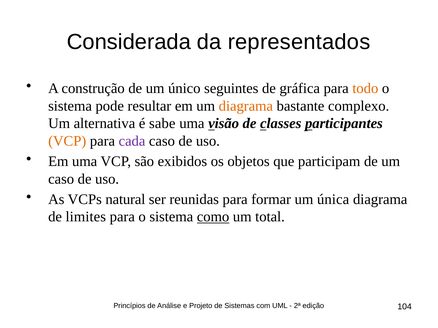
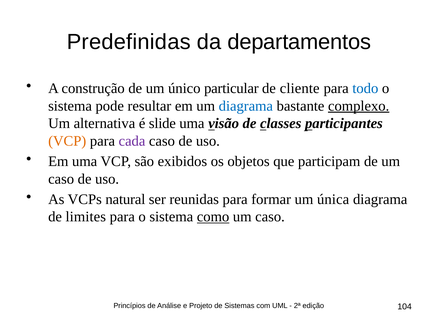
Considerada: Considerada -> Predefinidas
representados: representados -> departamentos
seguintes: seguintes -> particular
gráfica: gráfica -> cliente
todo colour: orange -> blue
diagrama at (246, 106) colour: orange -> blue
complexo underline: none -> present
sabe: sabe -> slide
total at (270, 217): total -> caso
